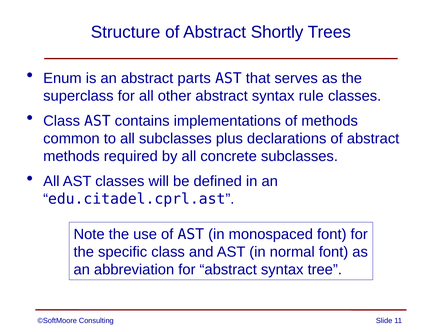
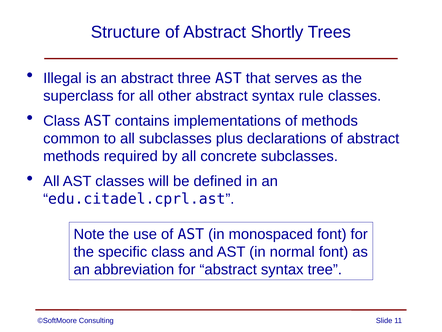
Enum: Enum -> Illegal
parts: parts -> three
